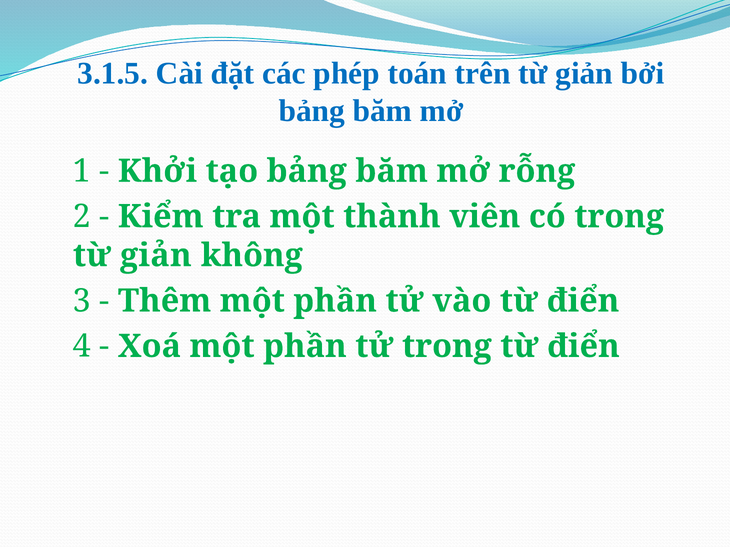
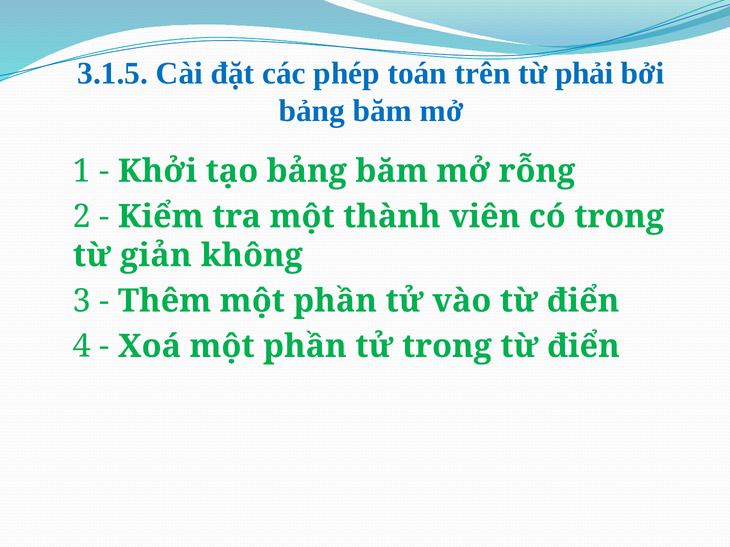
trên từ giản: giản -> phải
